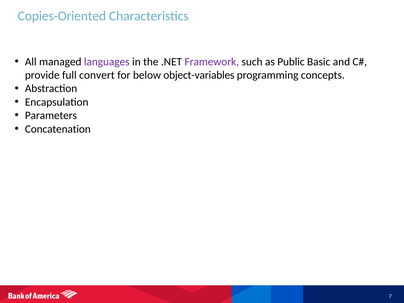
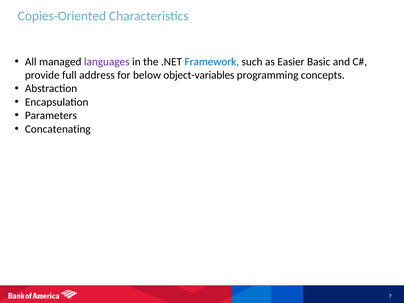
Framework colour: purple -> blue
Public: Public -> Easier
convert: convert -> address
Concatenation: Concatenation -> Concatenating
